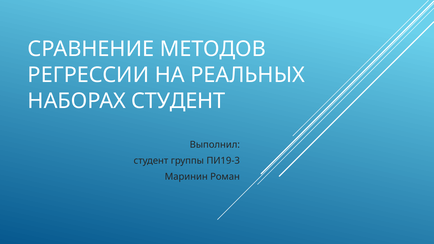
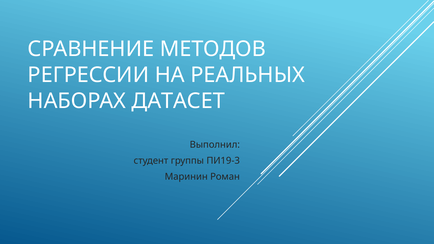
НАБОРАХ СТУДЕНТ: СТУДЕНТ -> ДАТАСЕТ
